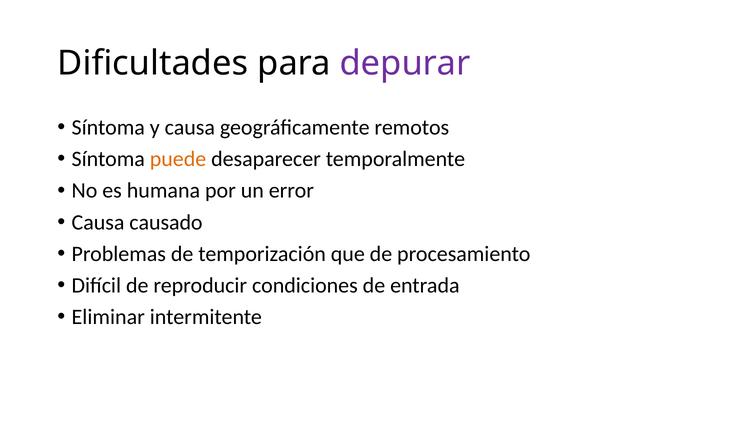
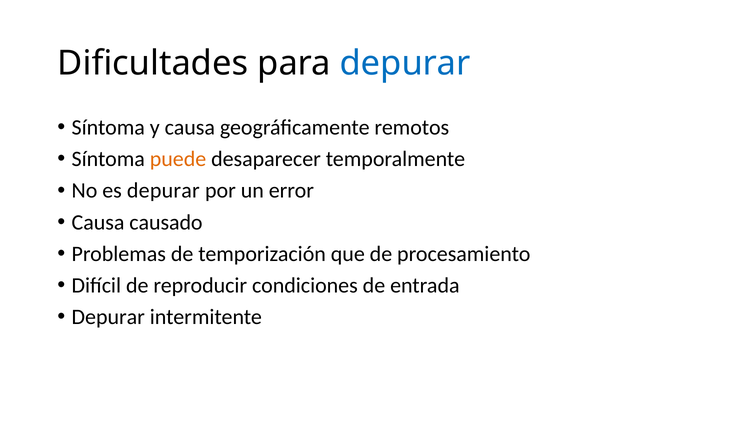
depurar at (405, 63) colour: purple -> blue
es humana: humana -> depurar
Eliminar at (108, 317): Eliminar -> Depurar
